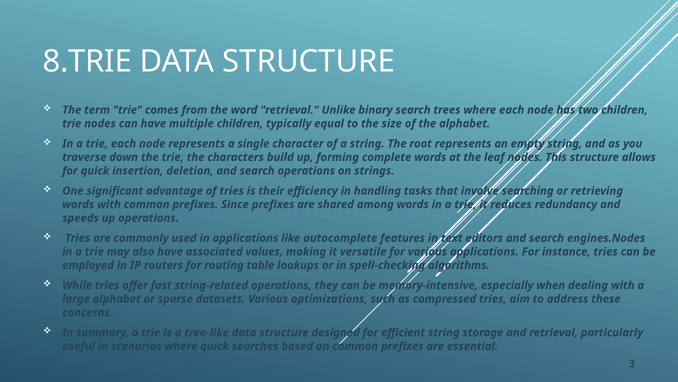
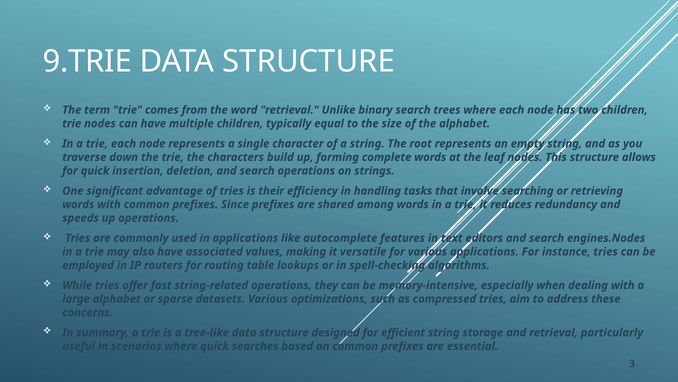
8.TRIE: 8.TRIE -> 9.TRIE
